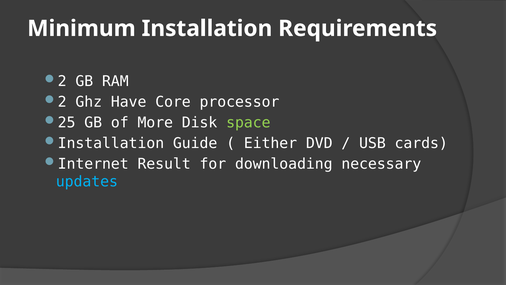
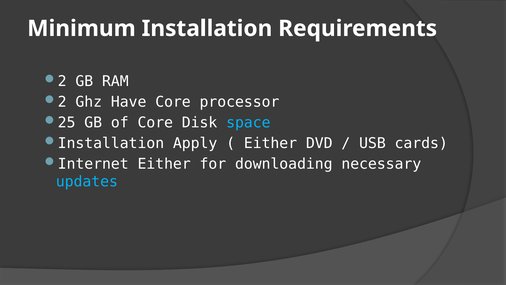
of More: More -> Core
space colour: light green -> light blue
Guide: Guide -> Apply
Result at (164, 164): Result -> Either
